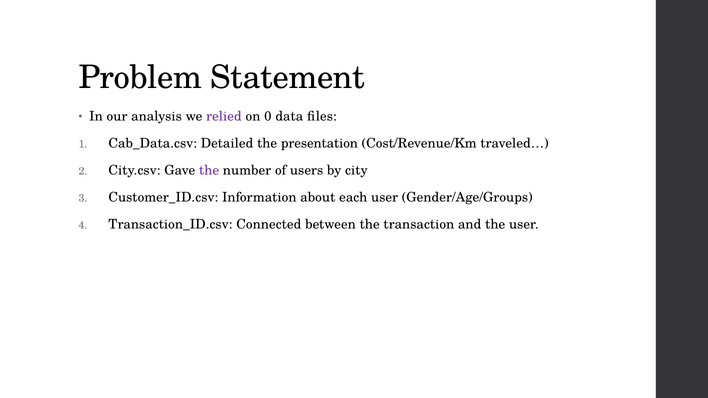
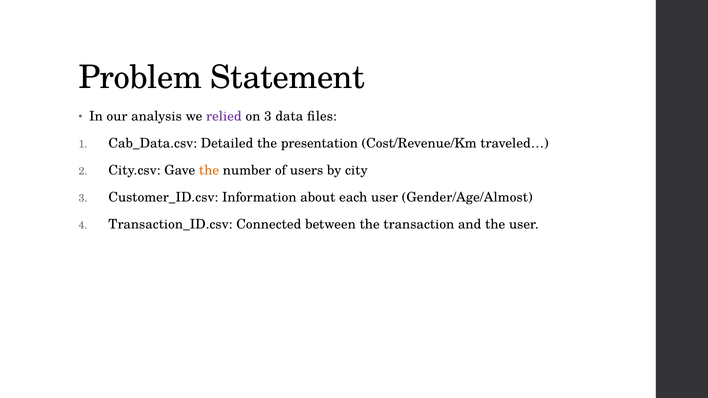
on 0: 0 -> 3
the at (209, 170) colour: purple -> orange
Gender/Age/Groups: Gender/Age/Groups -> Gender/Age/Almost
